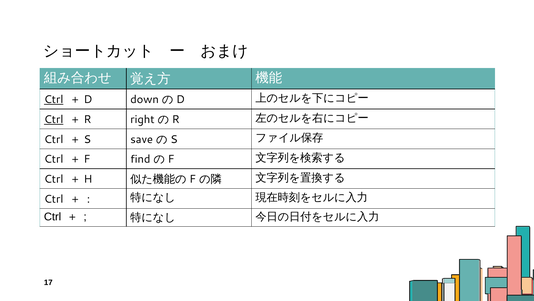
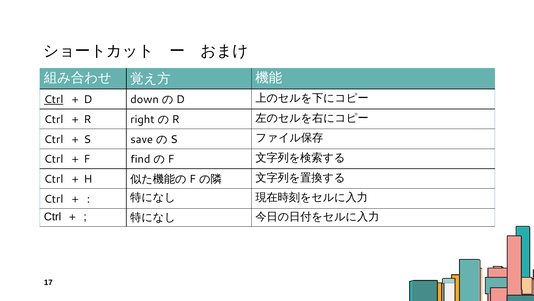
Ctrl at (54, 119) underline: present -> none
